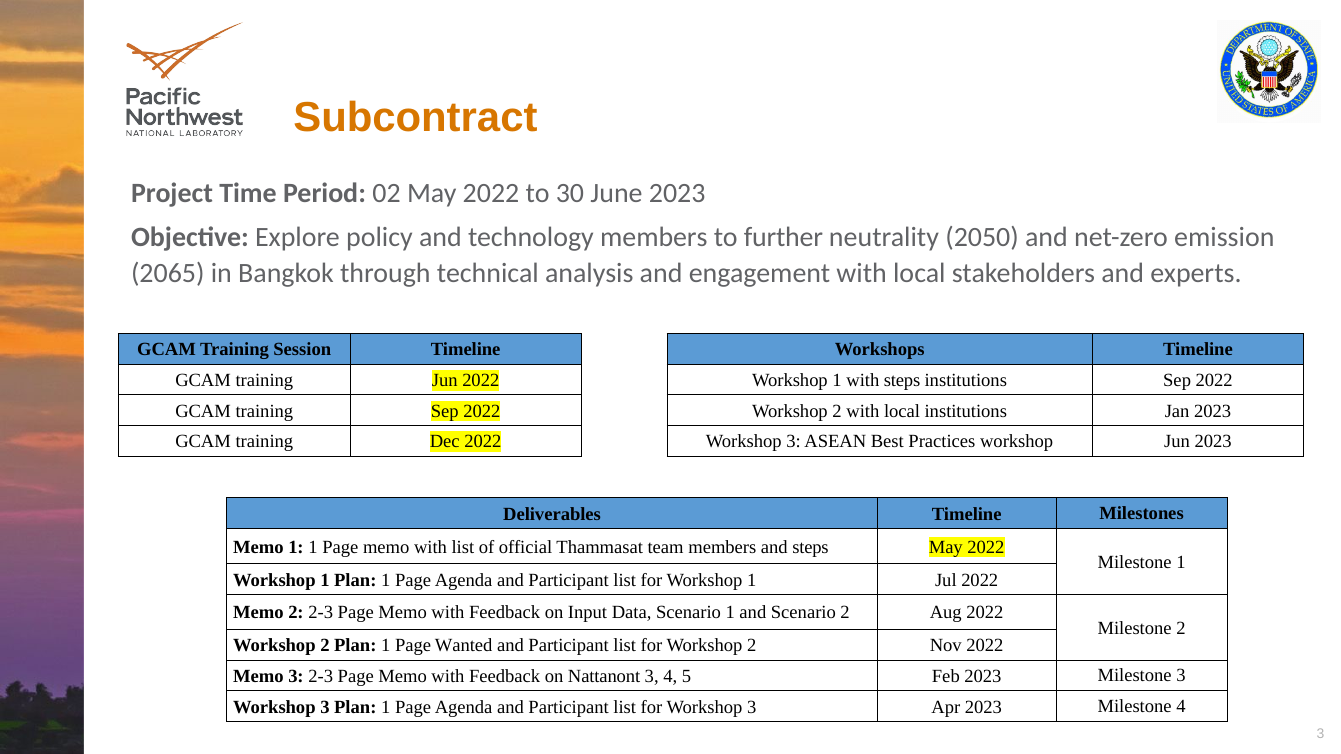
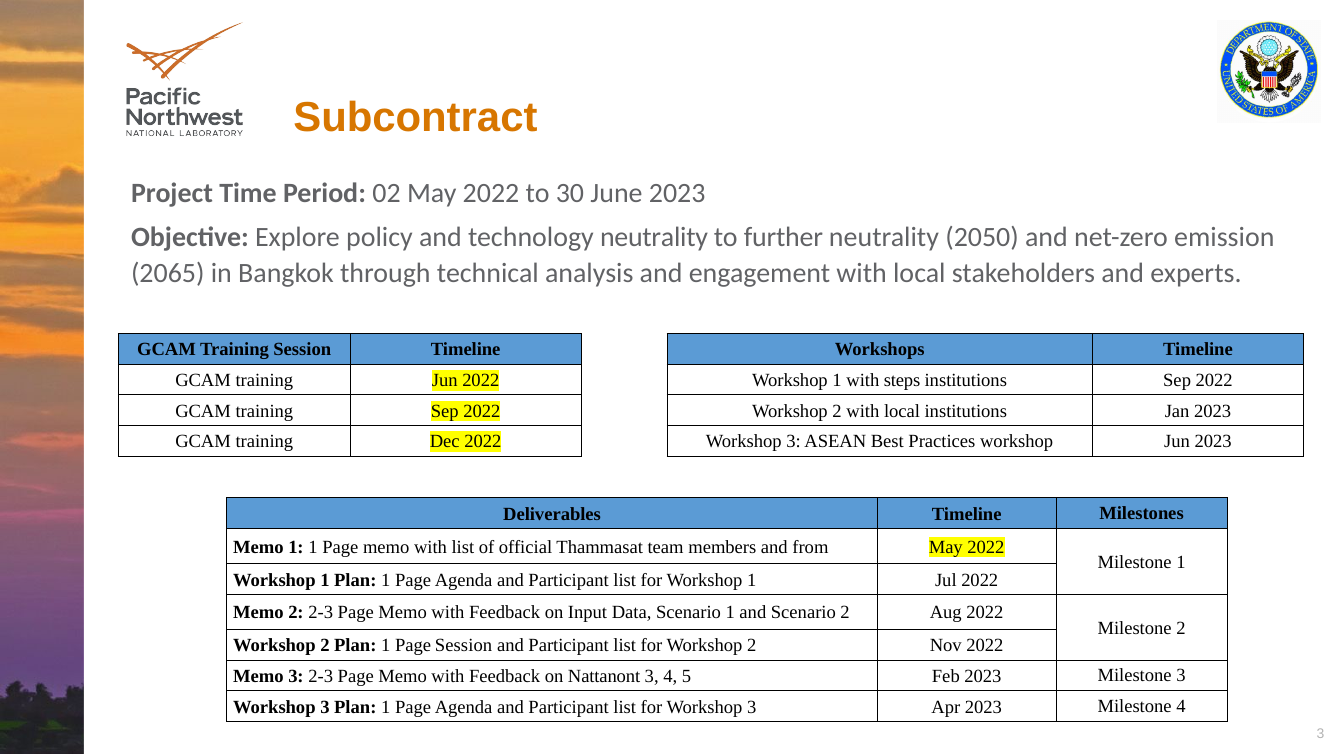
technology members: members -> neutrality
and steps: steps -> from
Page Wanted: Wanted -> Session
